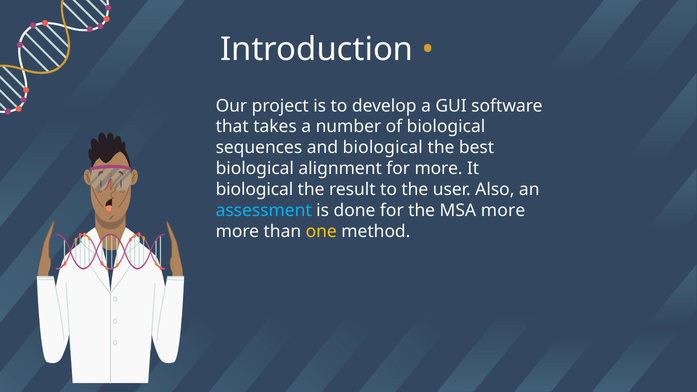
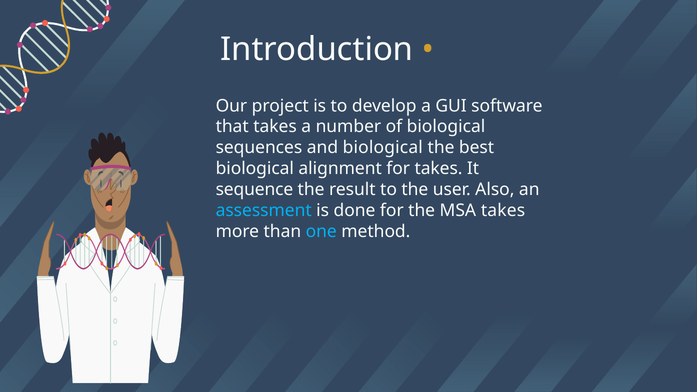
for more: more -> takes
biological at (254, 189): biological -> sequence
MSA more: more -> takes
one colour: yellow -> light blue
